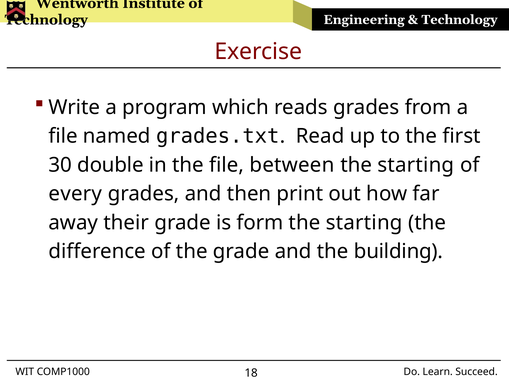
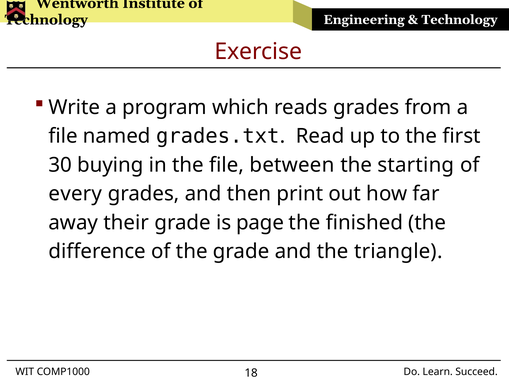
double: double -> buying
form: form -> page
starting at (364, 222): starting -> finished
building: building -> triangle
